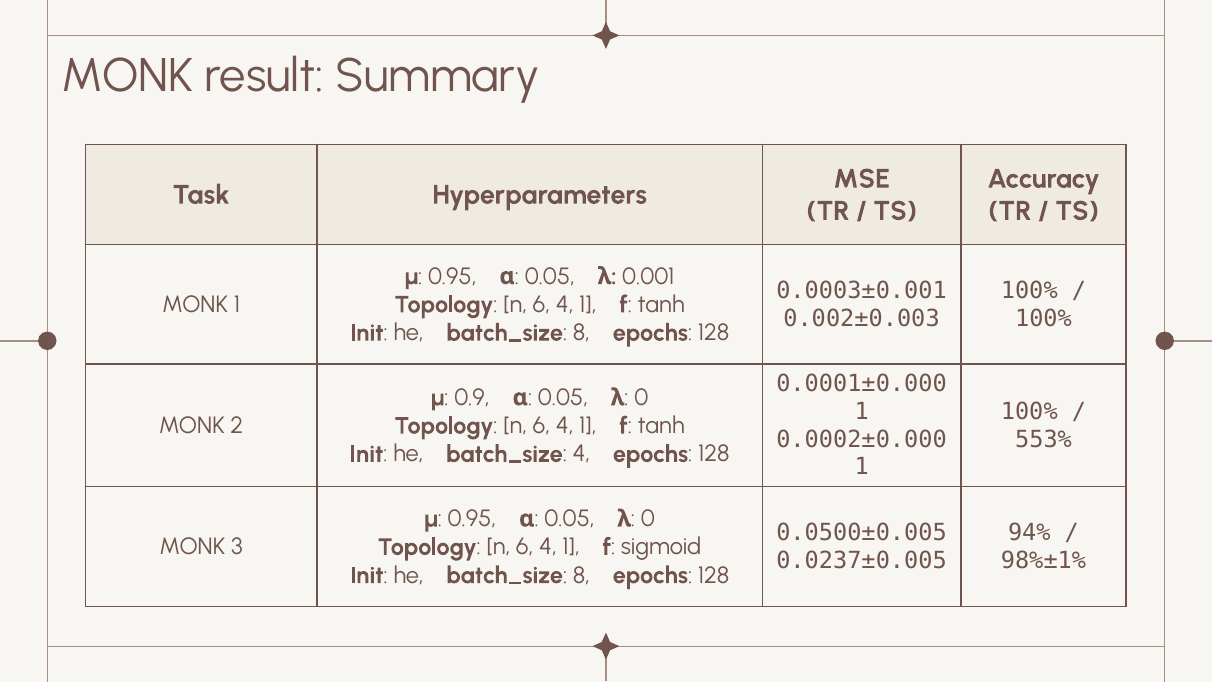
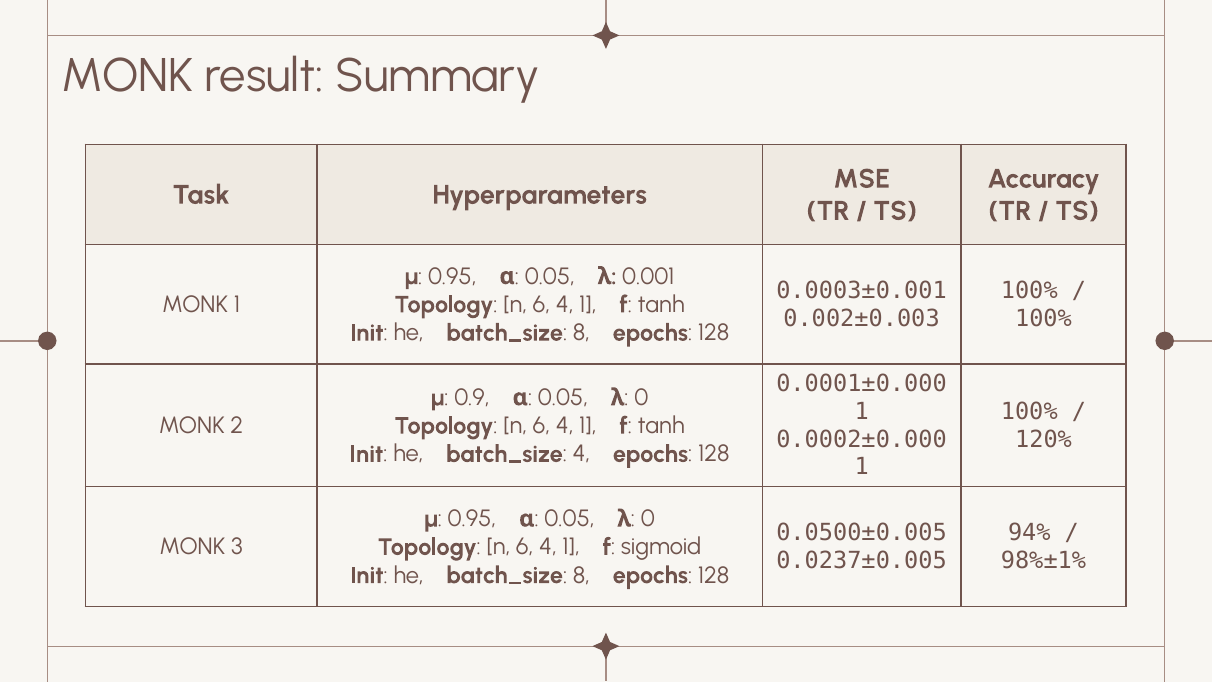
553%: 553% -> 120%
